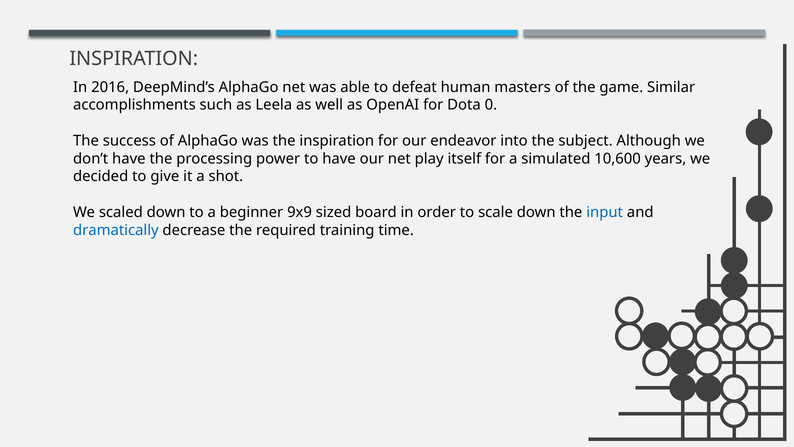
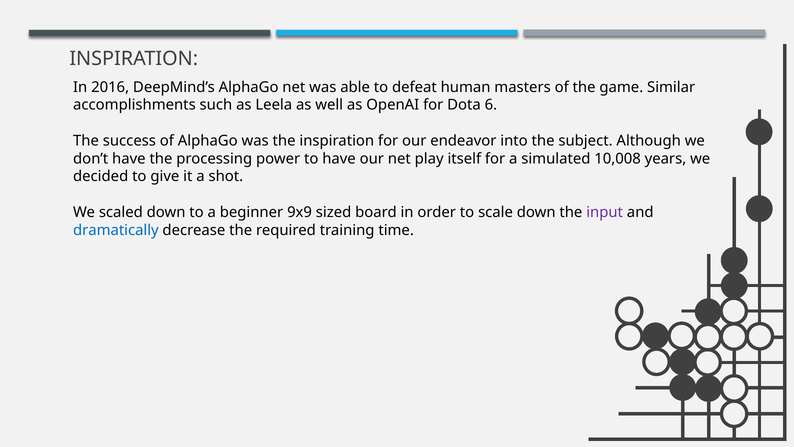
0: 0 -> 6
10,600: 10,600 -> 10,008
input colour: blue -> purple
